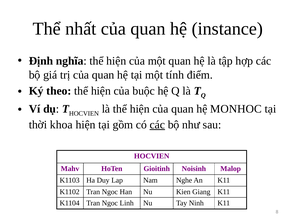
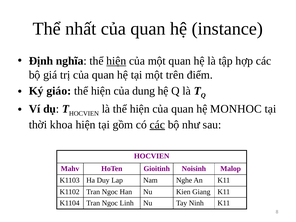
hiện at (116, 61) underline: none -> present
tính: tính -> trên
theo: theo -> giáo
buộc: buộc -> dung
